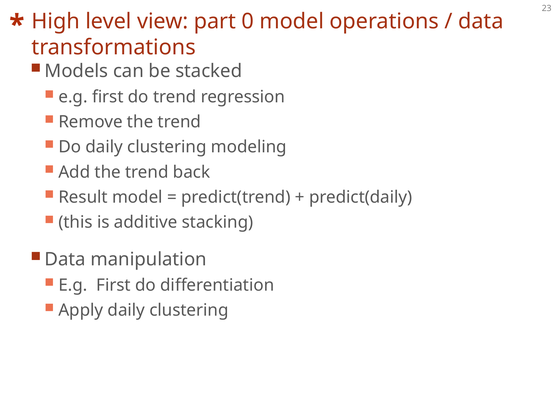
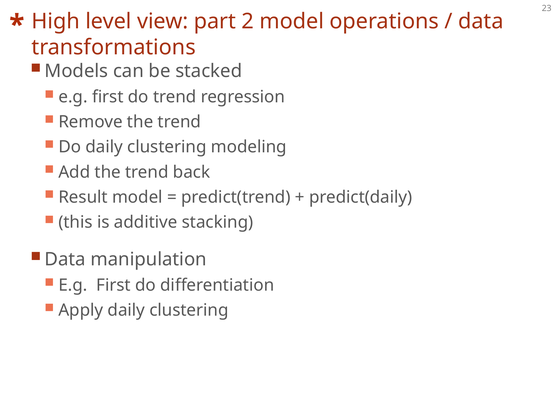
0: 0 -> 2
